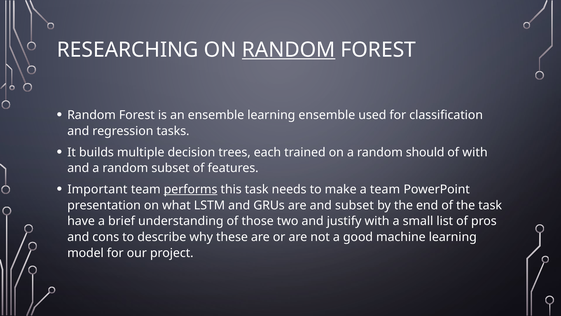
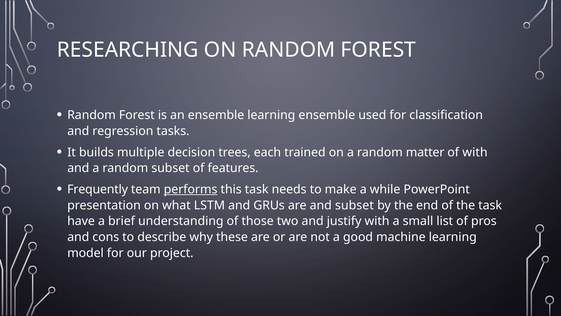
RANDOM at (289, 50) underline: present -> none
should: should -> matter
Important: Important -> Frequently
a team: team -> while
